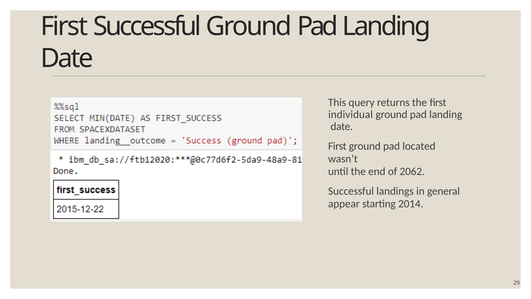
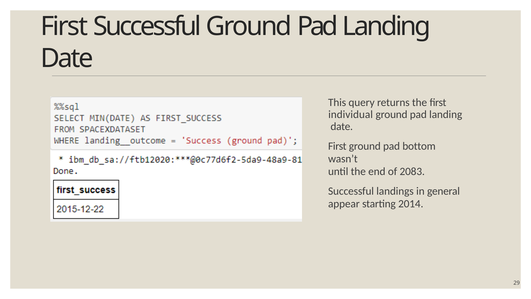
located: located -> bottom
2062: 2062 -> 2083
